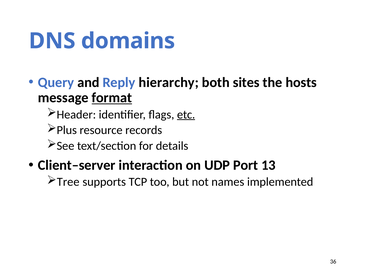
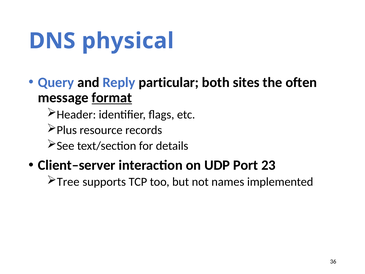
domains: domains -> physical
hierarchy: hierarchy -> particular
hosts: hosts -> often
etc underline: present -> none
13: 13 -> 23
